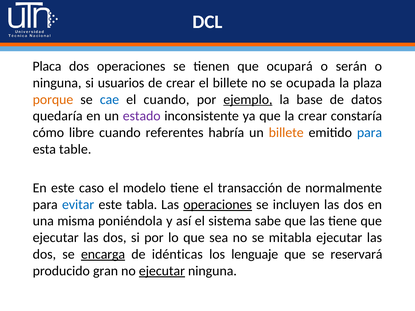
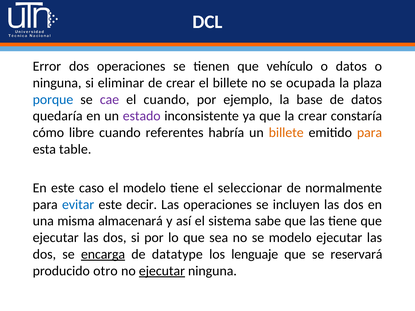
Placa: Placa -> Error
ocupará: ocupará -> vehículo
o serán: serán -> datos
usuarios: usuarios -> eliminar
porque colour: orange -> blue
cae colour: blue -> purple
ejemplo underline: present -> none
para at (370, 133) colour: blue -> orange
transacción: transacción -> seleccionar
tabla: tabla -> decir
operaciones at (218, 205) underline: present -> none
poniéndola: poniéndola -> almacenará
se mitabla: mitabla -> modelo
idénticas: idénticas -> datatype
gran: gran -> otro
